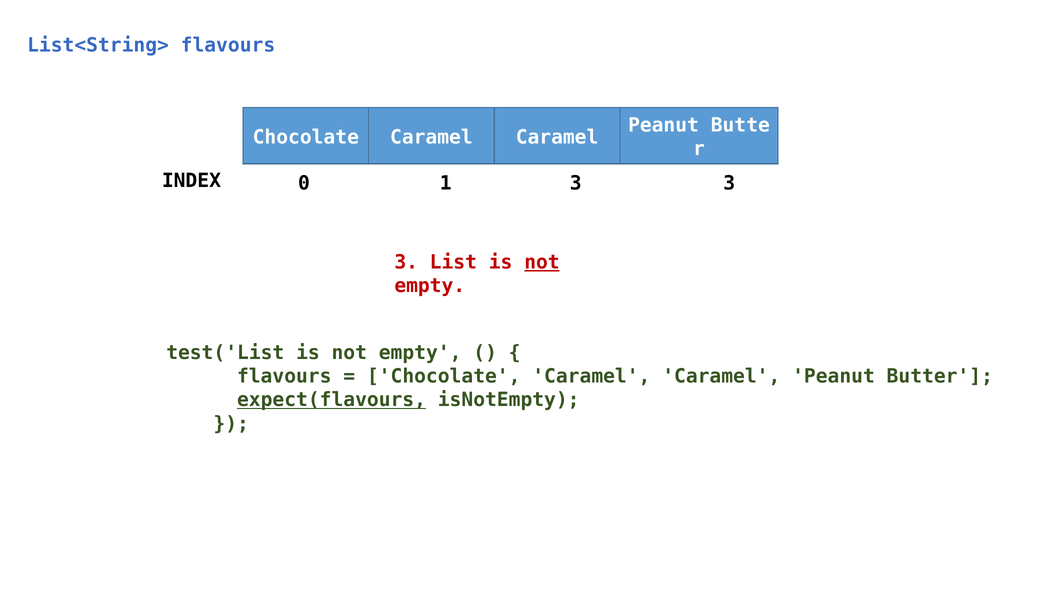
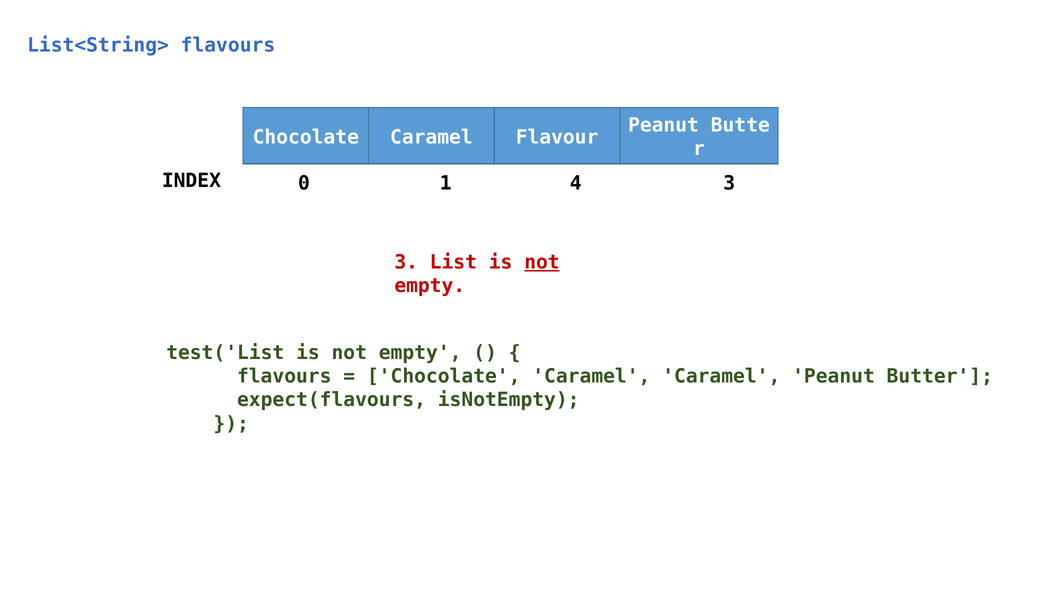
Caramel at (557, 137): Caramel -> Flavour
1 3: 3 -> 4
expect(flavours underline: present -> none
